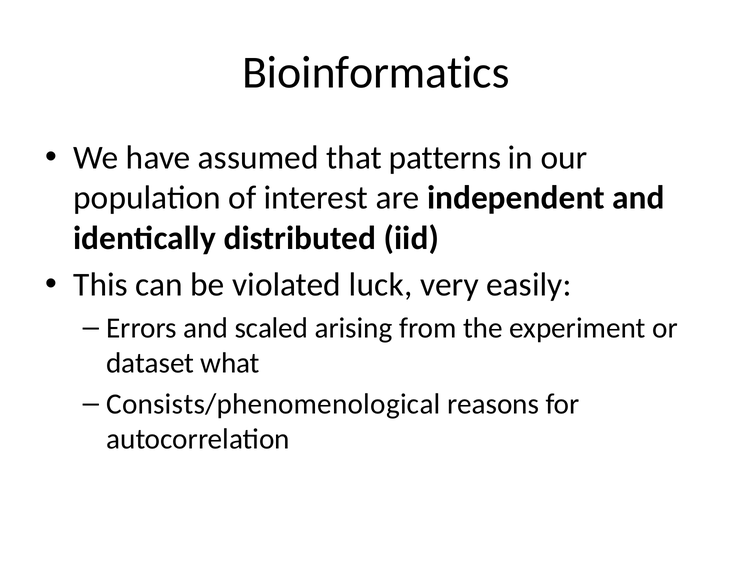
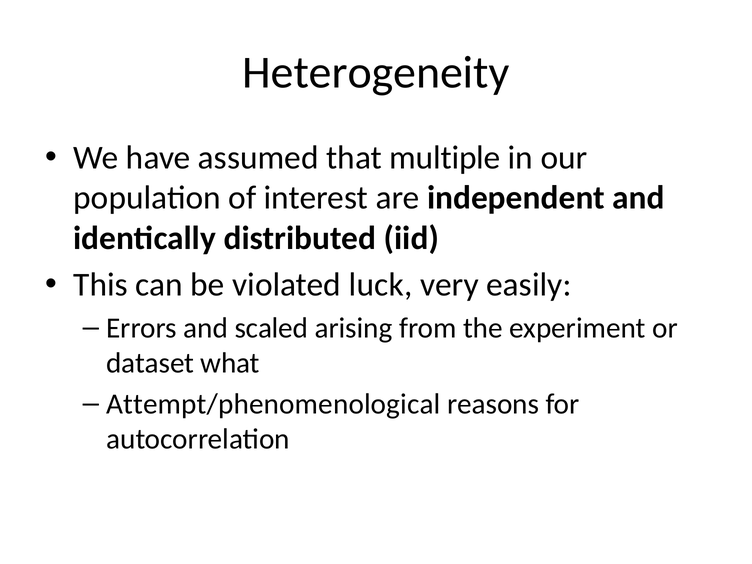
Bioinformatics: Bioinformatics -> Heterogeneity
patterns: patterns -> multiple
Consists/phenomenological: Consists/phenomenological -> Attempt/phenomenological
